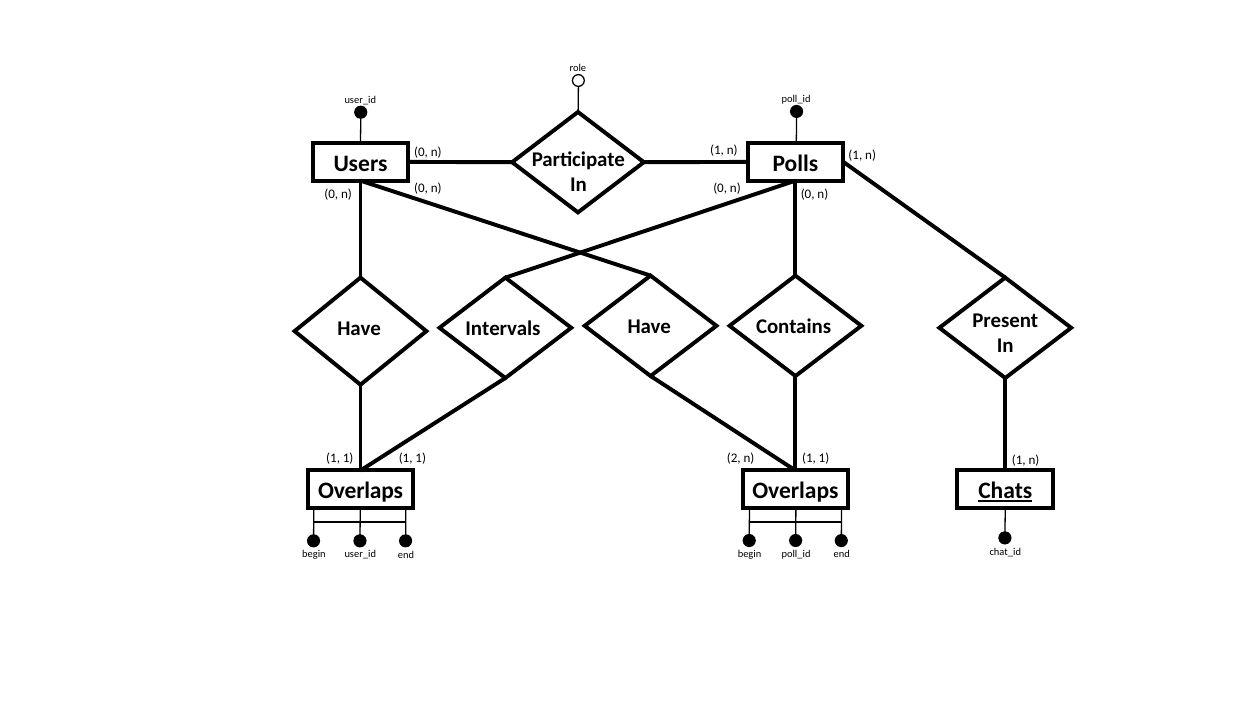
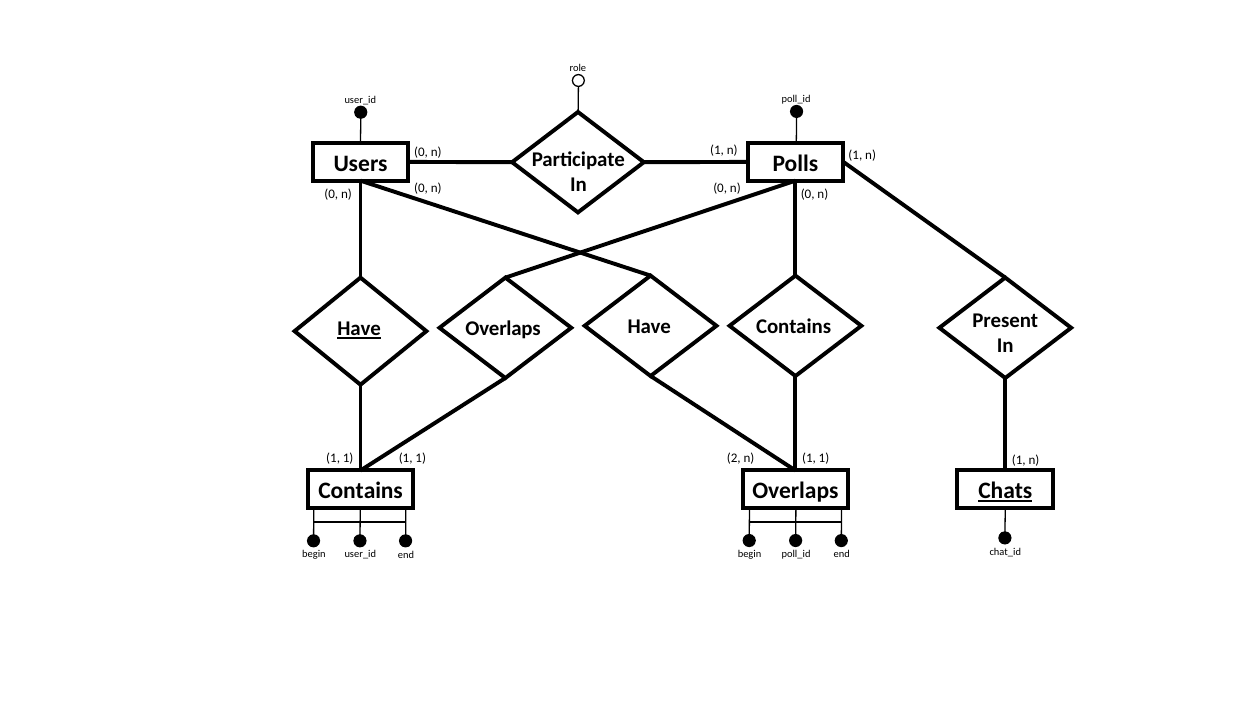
Have at (359, 329) underline: none -> present
Intervals at (503, 329): Intervals -> Overlaps
Overlaps at (361, 491): Overlaps -> Contains
